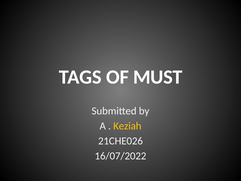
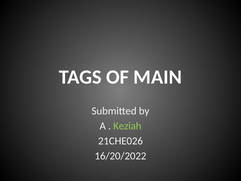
MUST: MUST -> MAIN
Keziah colour: yellow -> light green
16/07/2022: 16/07/2022 -> 16/20/2022
